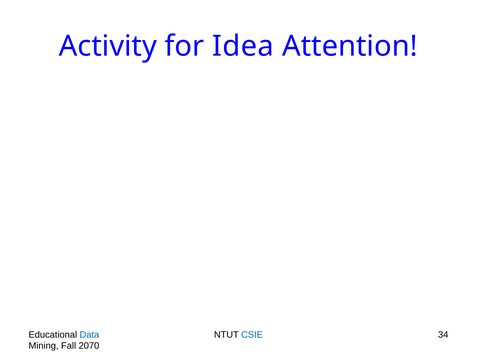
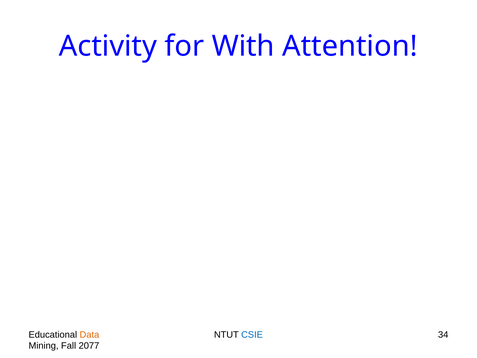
Idea: Idea -> With
Data colour: blue -> orange
2070: 2070 -> 2077
